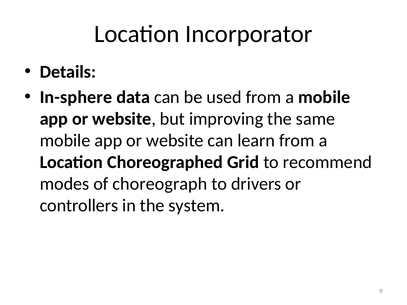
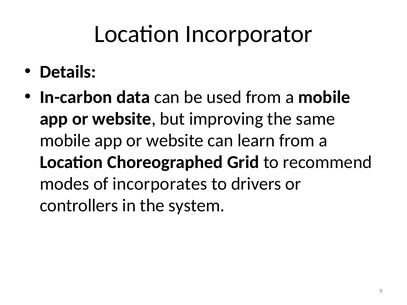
In-sphere: In-sphere -> In-carbon
choreograph: choreograph -> incorporates
